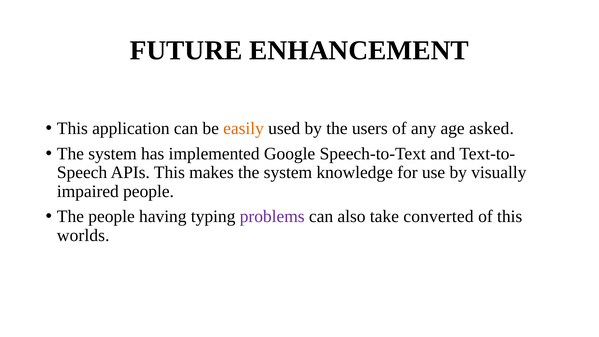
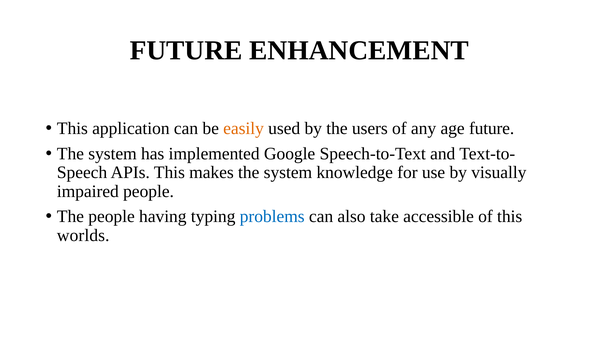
age asked: asked -> future
problems colour: purple -> blue
converted: converted -> accessible
